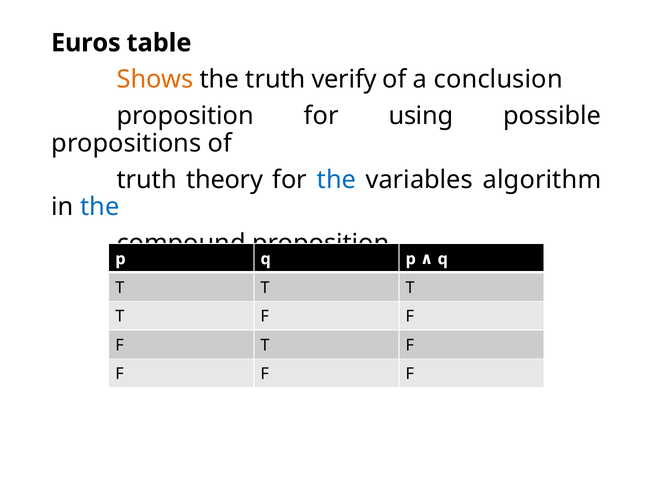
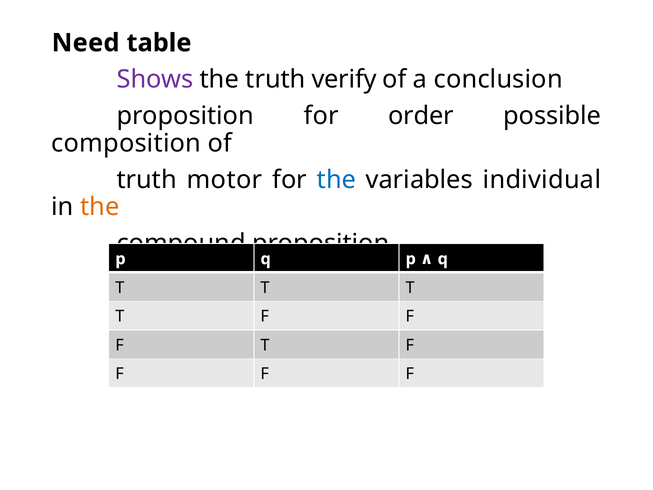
Euros: Euros -> Need
Shows colour: orange -> purple
using: using -> order
propositions: propositions -> composition
theory: theory -> motor
algorithm: algorithm -> individual
the at (100, 207) colour: blue -> orange
